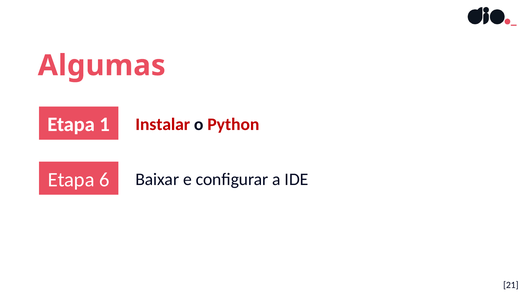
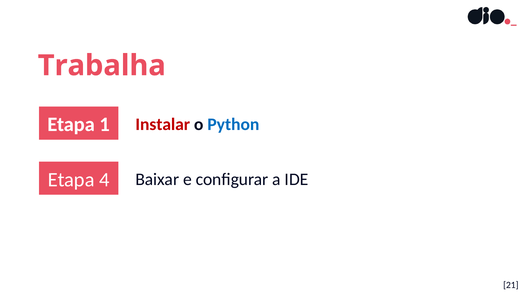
Algumas: Algumas -> Trabalha
Python colour: red -> blue
6: 6 -> 4
